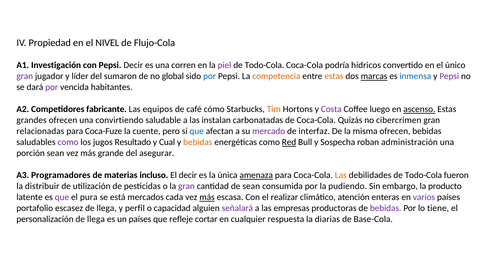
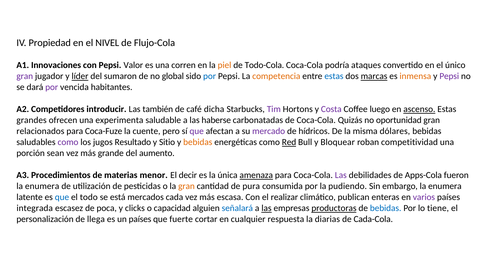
Investigación: Investigación -> Innovaciones
Pepsi Decir: Decir -> Valor
piel colour: purple -> orange
hídricos: hídricos -> ataques
líder underline: none -> present
estas at (334, 76) colour: orange -> blue
inmensa colour: blue -> orange
fabricante: fabricante -> introducir
equipos: equipos -> también
cómo: cómo -> dicha
Tim colour: orange -> purple
convirtiendo: convirtiendo -> experimenta
instalan: instalan -> haberse
cibercrimen: cibercrimen -> oportunidad
relacionadas: relacionadas -> relacionados
que at (197, 131) colour: blue -> purple
interfaz: interfaz -> hídricos
misma ofrecen: ofrecen -> dólares
Cual: Cual -> Sitio
Sospecha: Sospecha -> Bloquear
administración: administración -> competitividad
asegurar: asegurar -> aumento
Programadores: Programadores -> Procedimientos
incluso: incluso -> menor
Las at (341, 175) colour: orange -> purple
debilidades de Todo-Cola: Todo-Cola -> Apps-Cola
distribuir at (42, 186): distribuir -> enumera
gran at (186, 186) colour: purple -> orange
de sean: sean -> pura
embargo la producto: producto -> enumera
que at (62, 197) colour: purple -> blue
pura: pura -> todo
más at (207, 197) underline: present -> none
atención: atención -> publican
portafolio: portafolio -> integrada
escasez de llega: llega -> poca
perfil: perfil -> clicks
señalará colour: purple -> blue
las at (266, 208) underline: none -> present
productoras underline: none -> present
bebidas at (386, 208) colour: purple -> blue
refleje: refleje -> fuerte
Base-Cola: Base-Cola -> Cada-Cola
